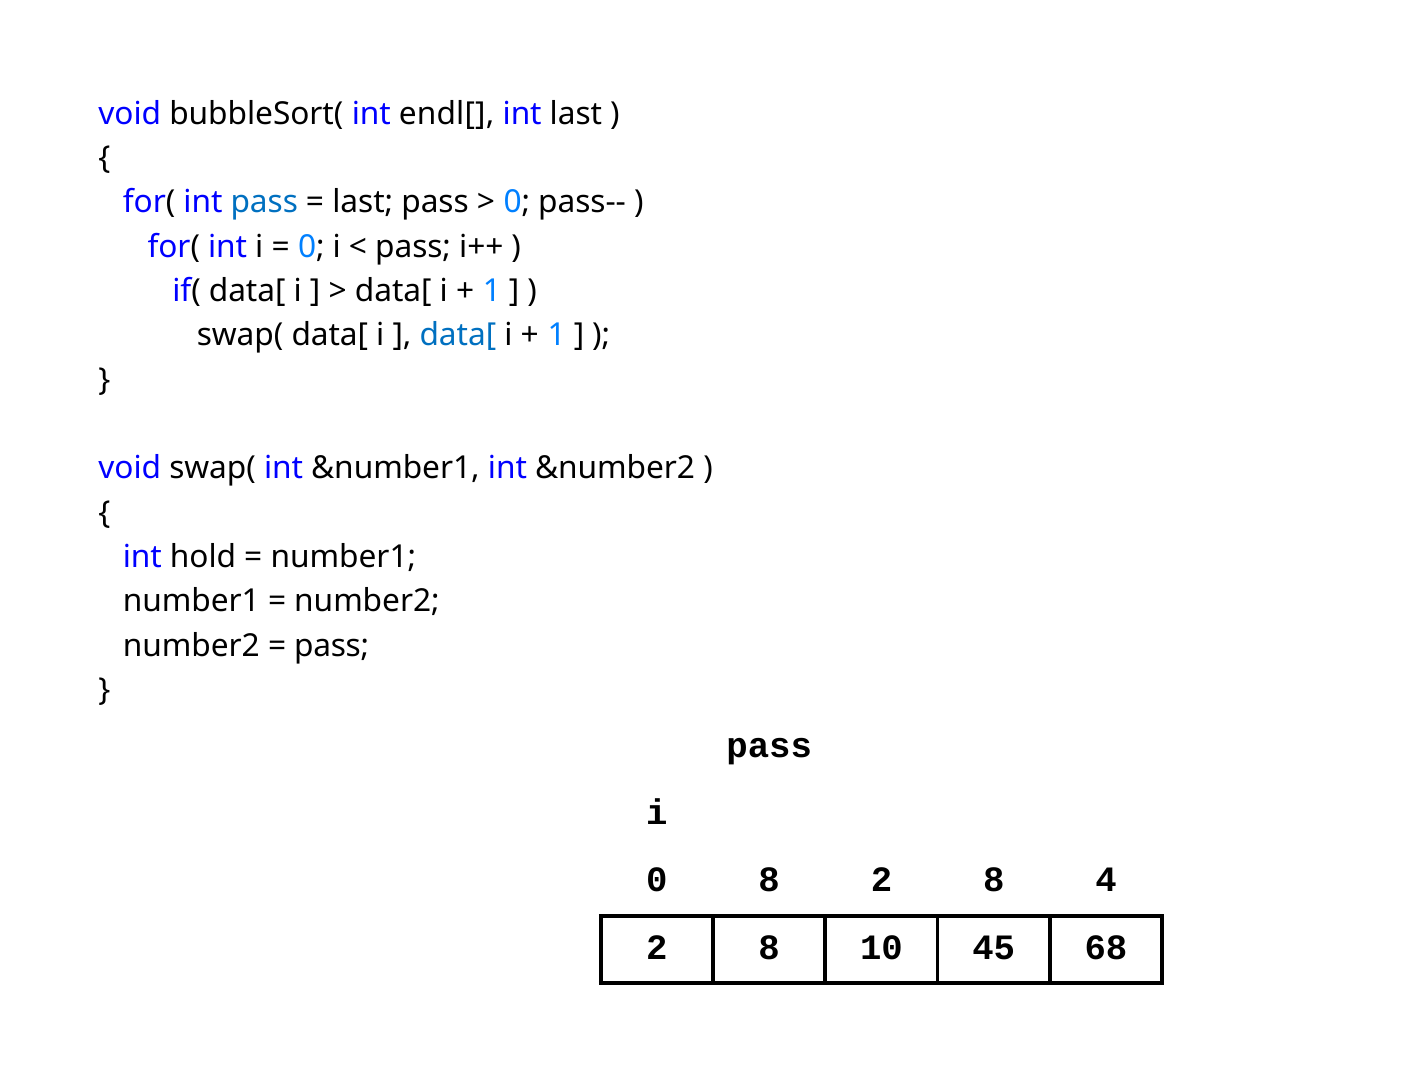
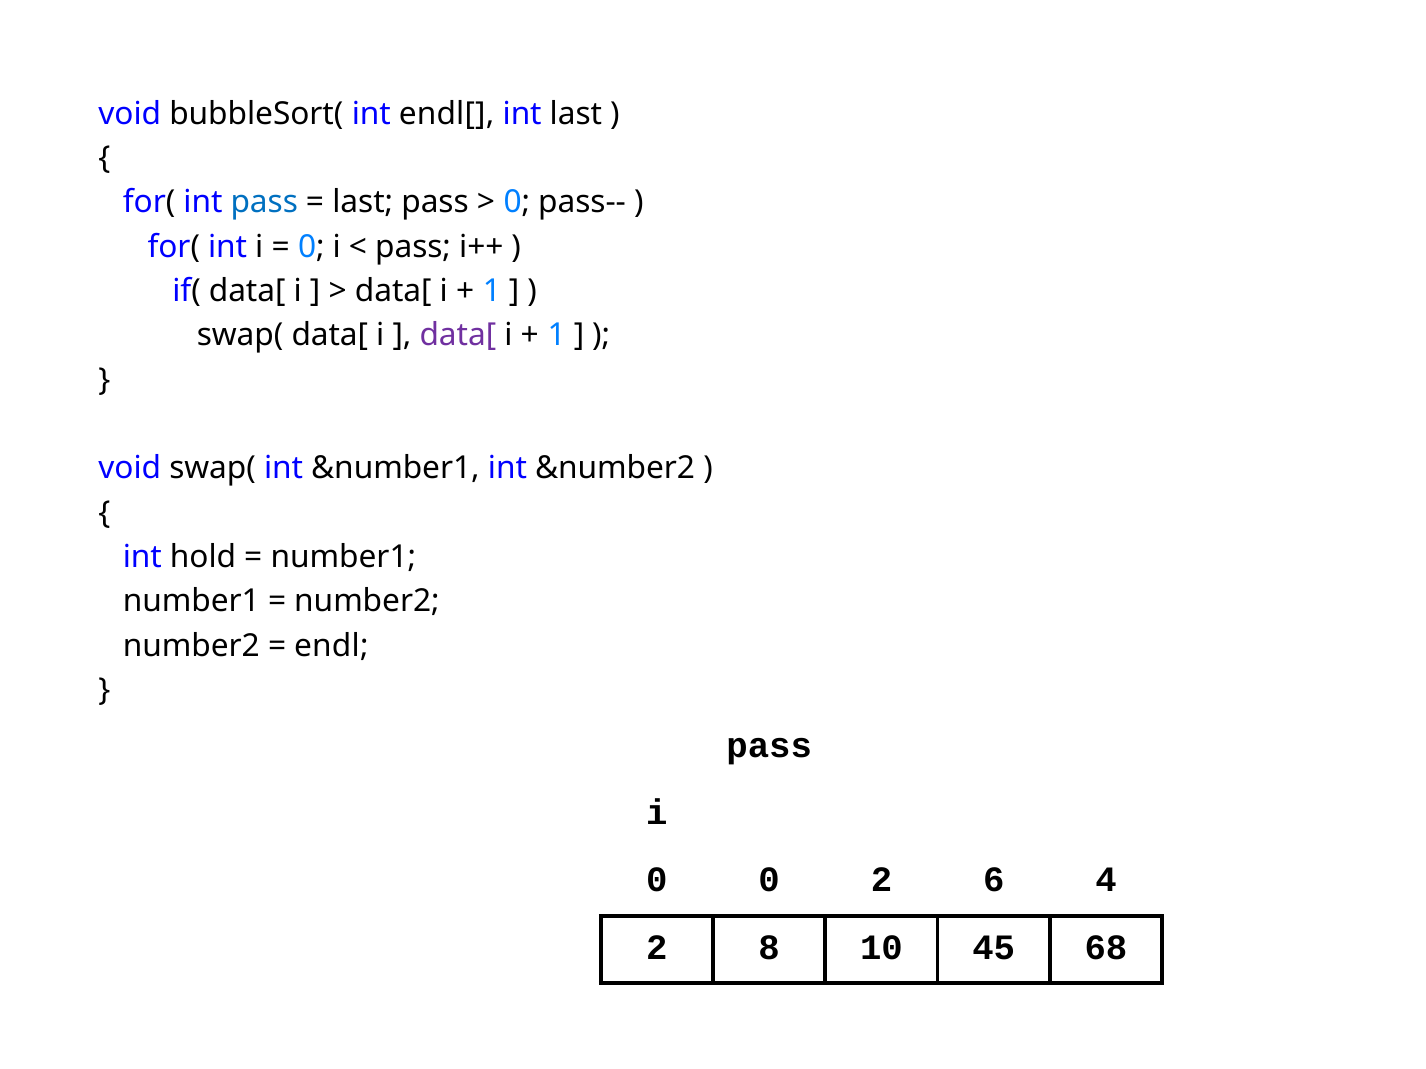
data[ at (458, 336) colour: blue -> purple
pass at (332, 646): pass -> endl
0 8: 8 -> 0
8 at (994, 881): 8 -> 6
